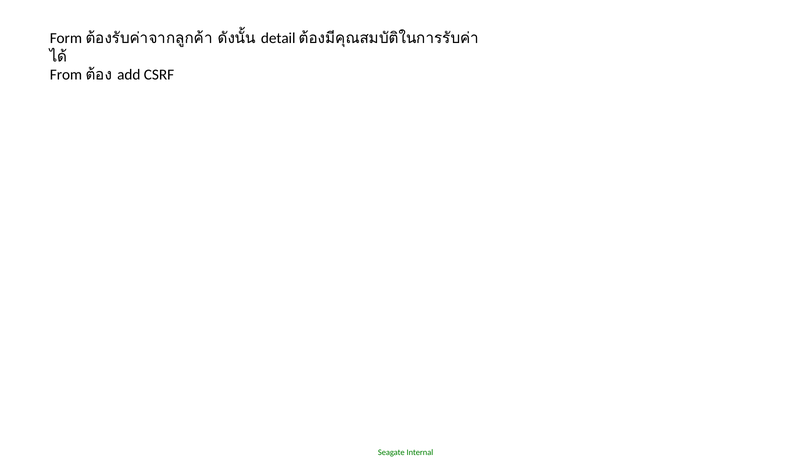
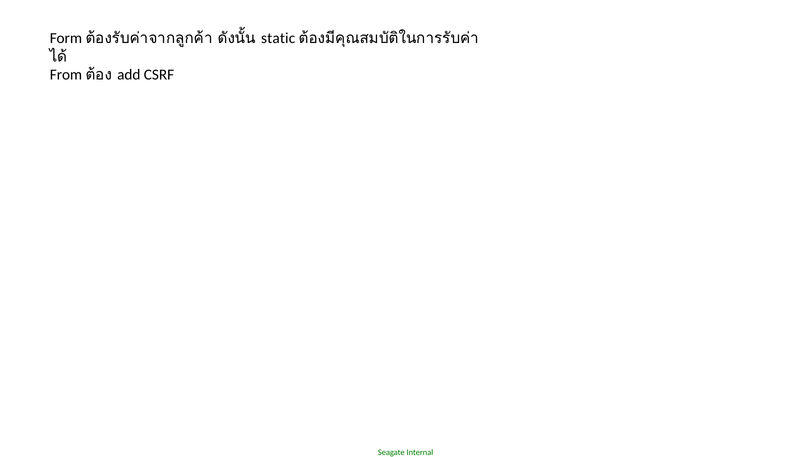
detail: detail -> static
